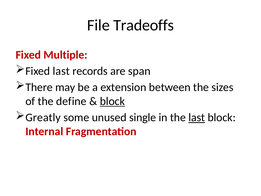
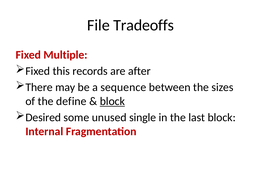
Fixed last: last -> this
span: span -> after
extension: extension -> sequence
Greatly: Greatly -> Desired
last at (197, 117) underline: present -> none
